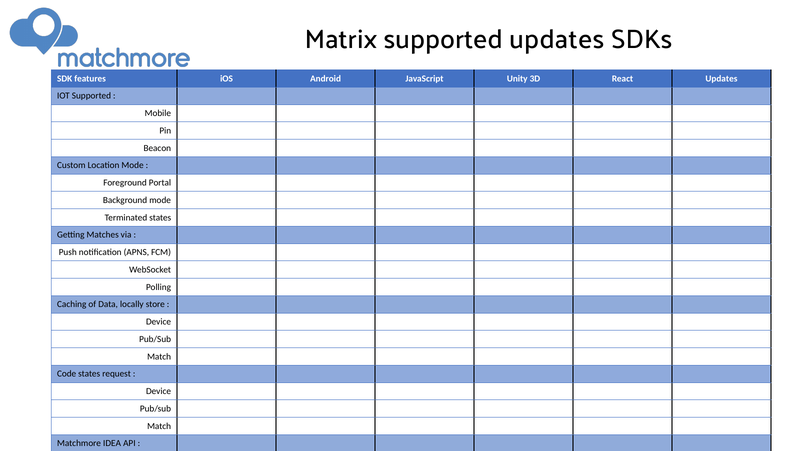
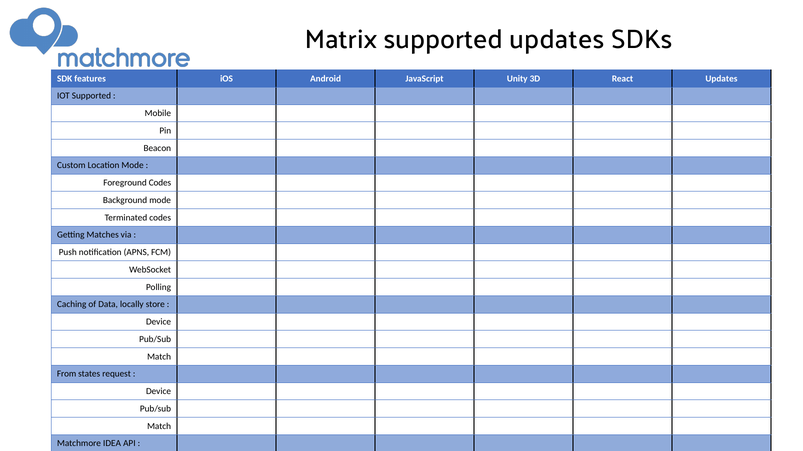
Foreground Portal: Portal -> Codes
Terminated states: states -> codes
Code: Code -> From
